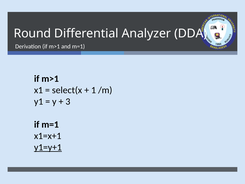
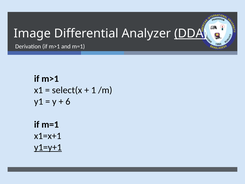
Round: Round -> Image
DDA underline: none -> present
3: 3 -> 6
